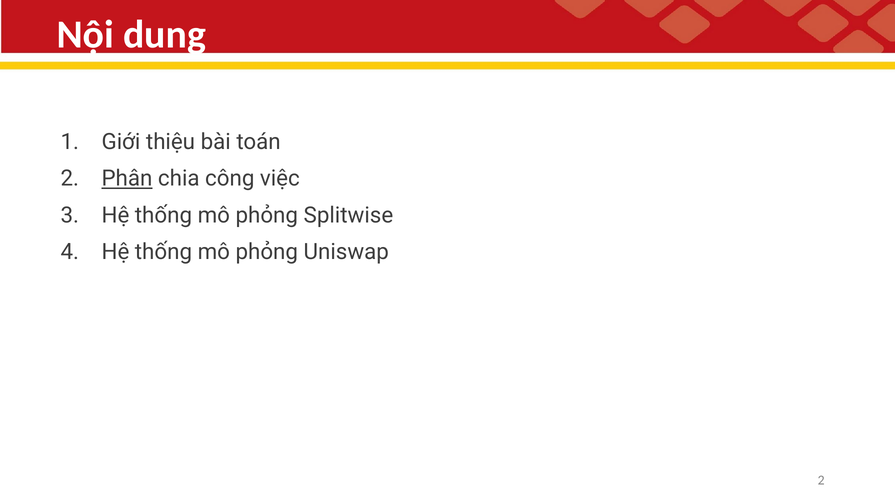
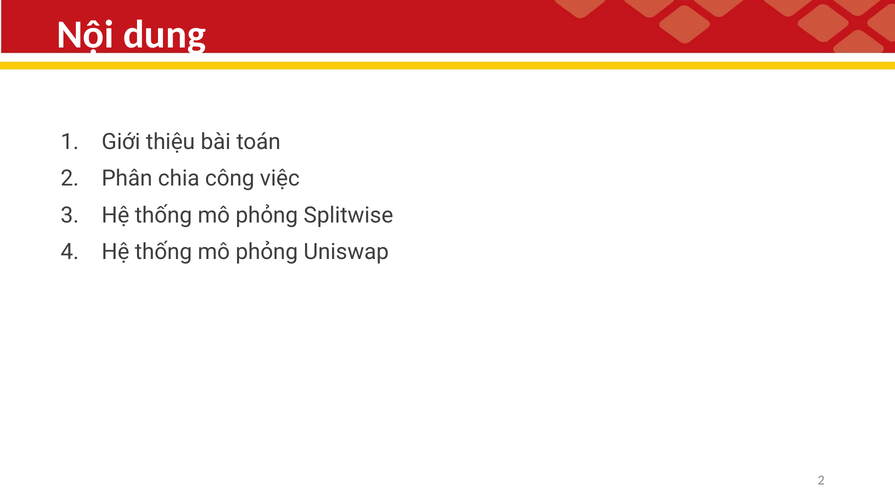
Phân underline: present -> none
